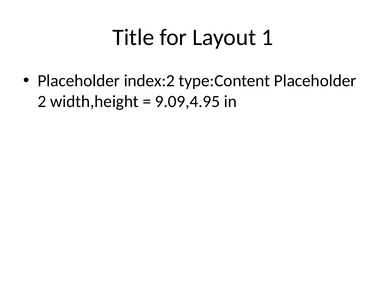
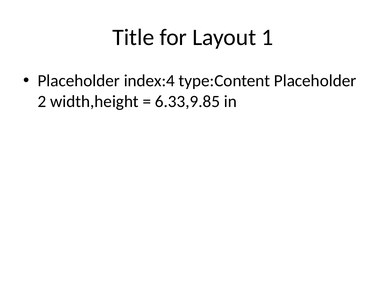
index:2: index:2 -> index:4
9.09,4.95: 9.09,4.95 -> 6.33,9.85
